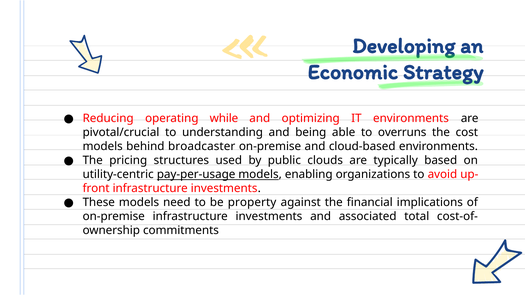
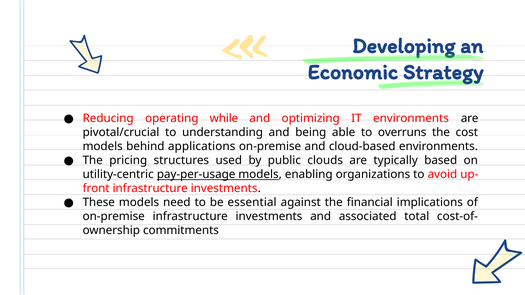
broadcaster: broadcaster -> applications
property: property -> essential
